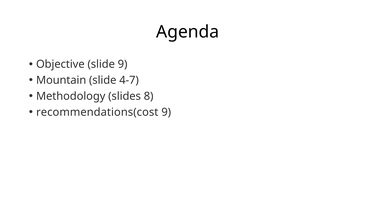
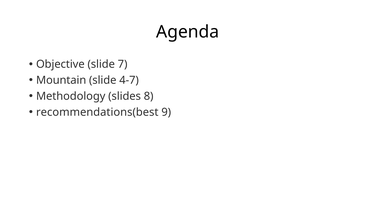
slide 9: 9 -> 7
recommendations(cost: recommendations(cost -> recommendations(best
